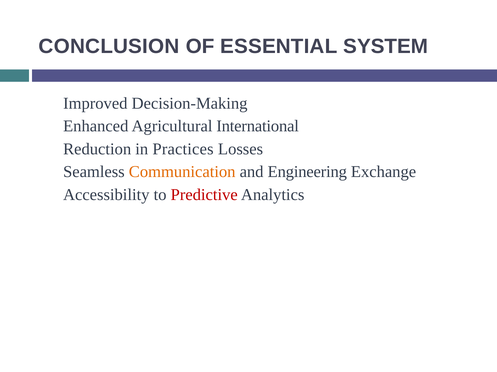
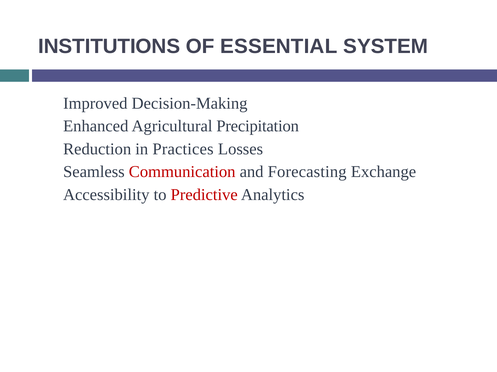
CONCLUSION: CONCLUSION -> INSTITUTIONS
International: International -> Precipitation
Communication colour: orange -> red
Engineering: Engineering -> Forecasting
